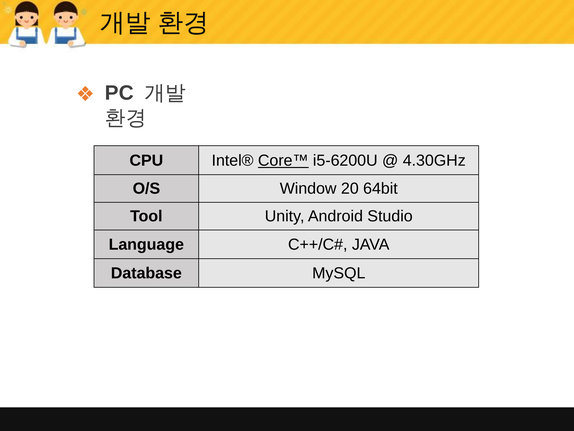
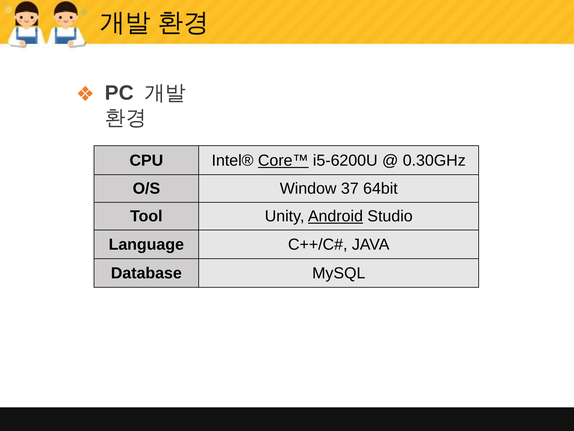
4.30GHz: 4.30GHz -> 0.30GHz
20: 20 -> 37
Android underline: none -> present
